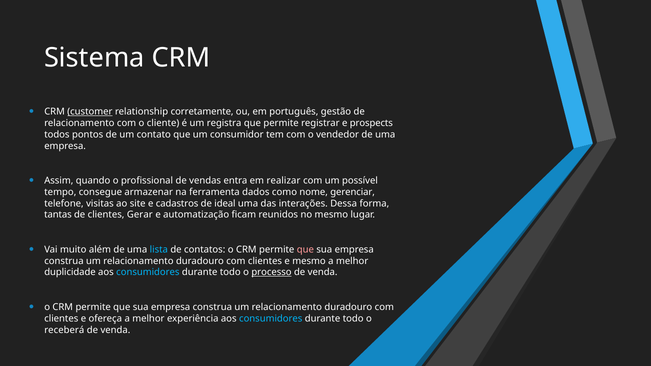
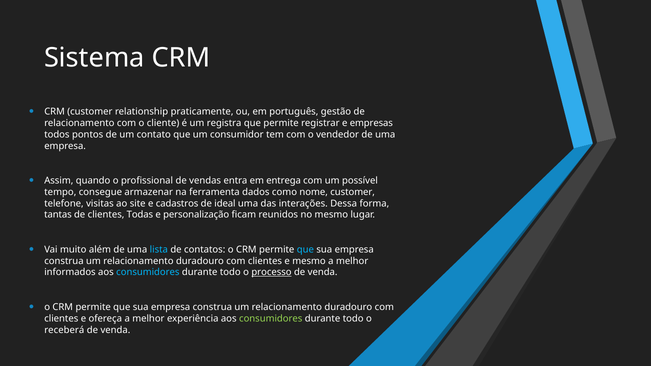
customer at (90, 112) underline: present -> none
corretamente: corretamente -> praticamente
prospects: prospects -> empresas
realizar: realizar -> entrega
nome gerenciar: gerenciar -> customer
Gerar: Gerar -> Todas
automatização: automatização -> personalização
que at (305, 250) colour: pink -> light blue
duplicidade: duplicidade -> informados
consumidores at (271, 319) colour: light blue -> light green
